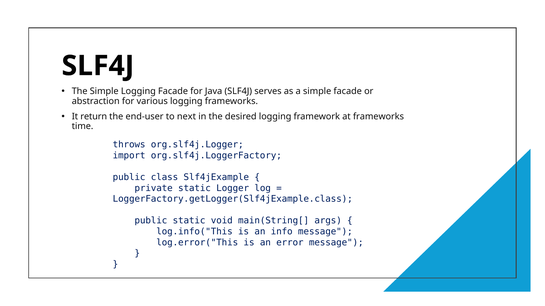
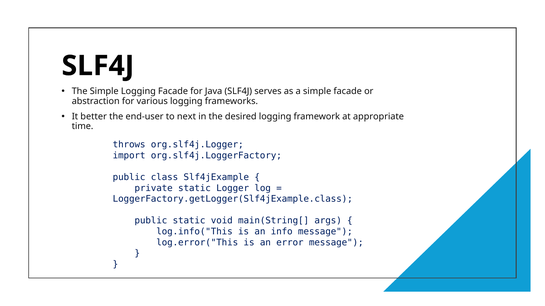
return: return -> better
at frameworks: frameworks -> appropriate
